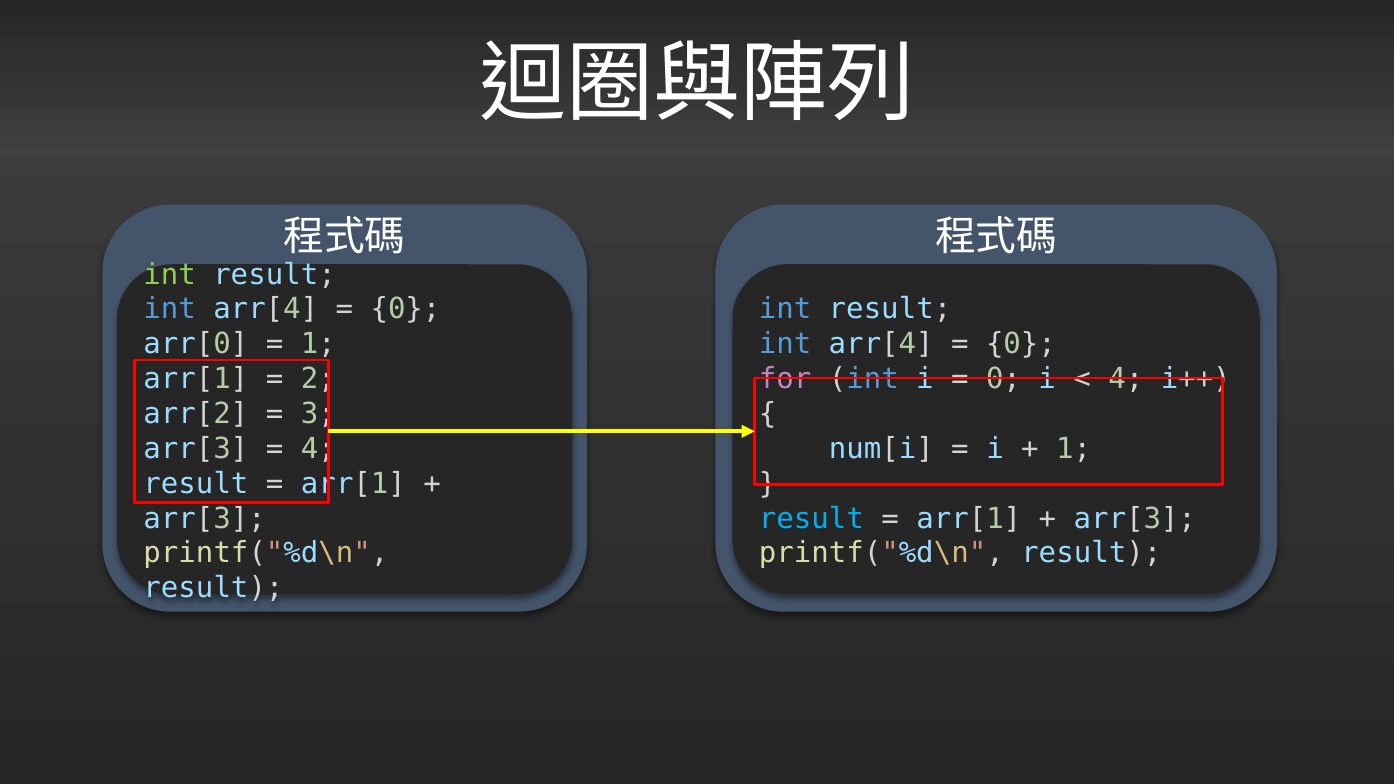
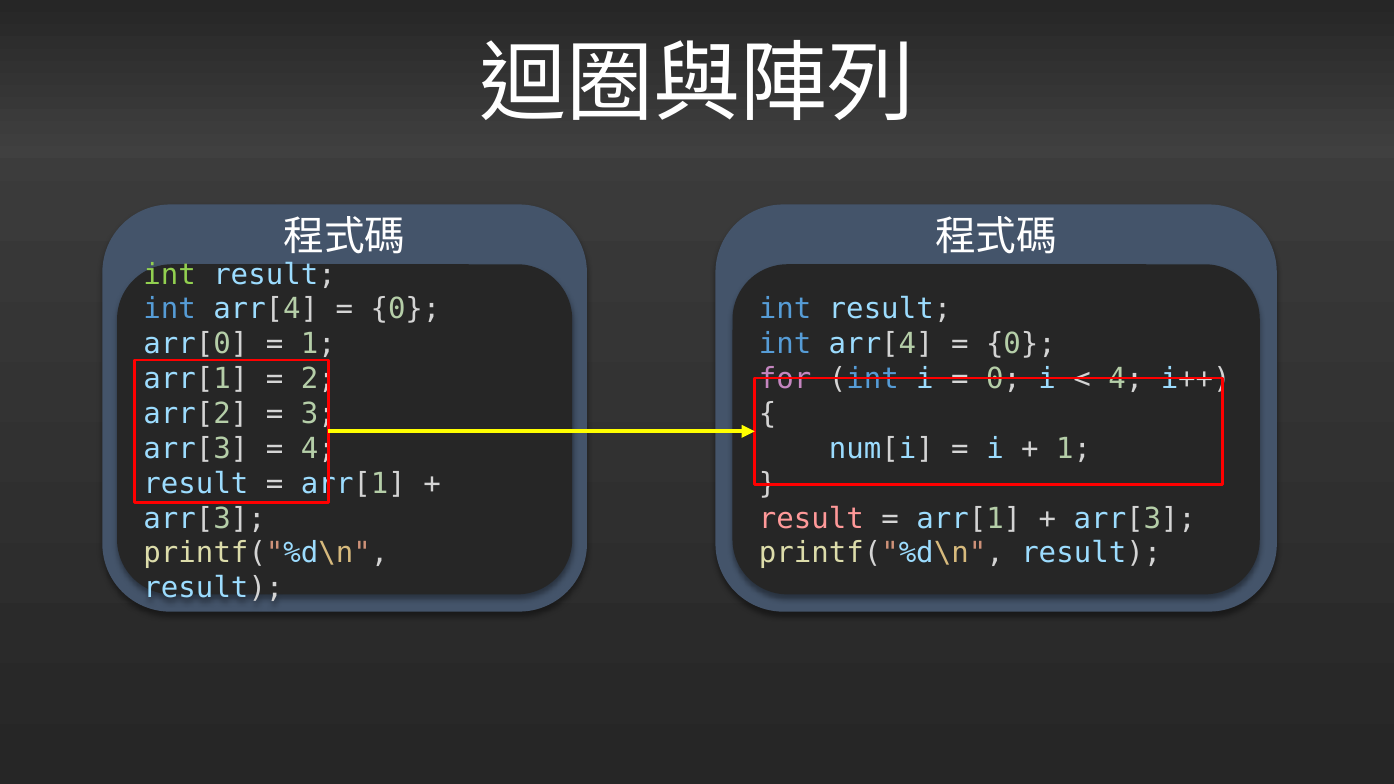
result at (811, 519) colour: light blue -> pink
